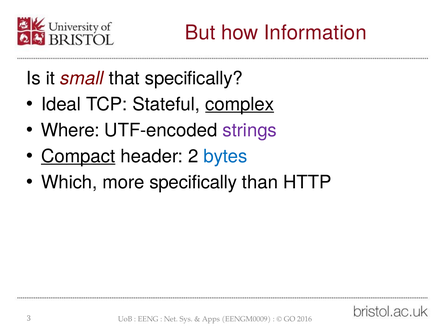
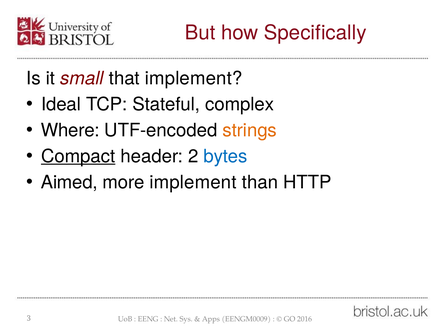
Information: Information -> Specifically
that specifically: specifically -> implement
complex underline: present -> none
strings colour: purple -> orange
Which: Which -> Aimed
more specifically: specifically -> implement
